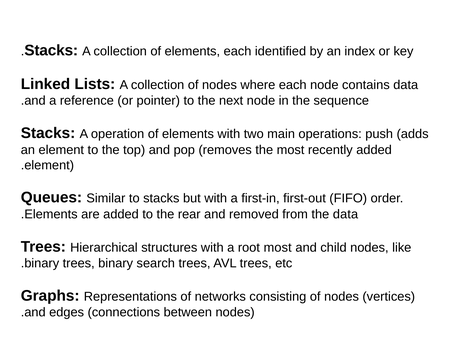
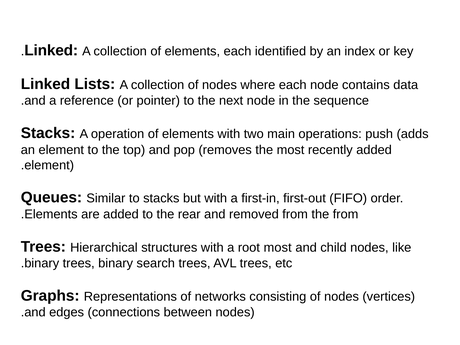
Stacks at (51, 50): Stacks -> Linked
the data: data -> from
